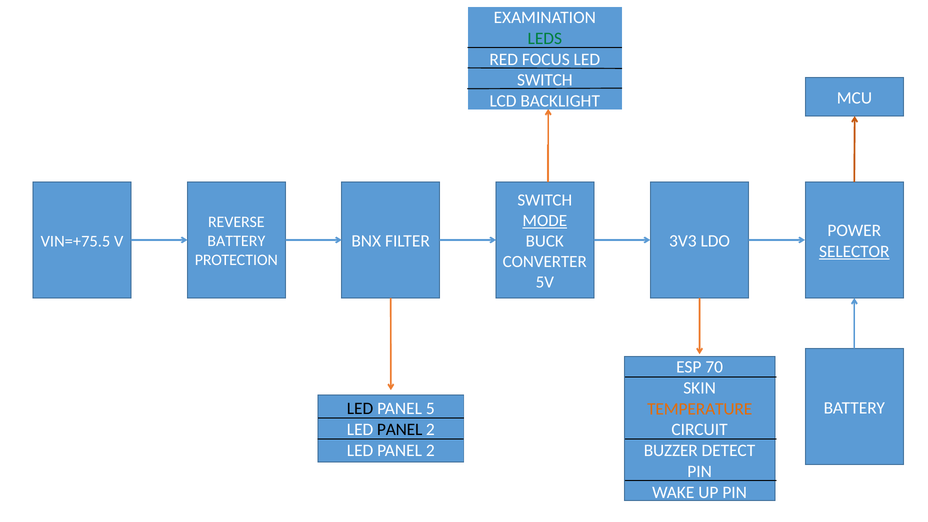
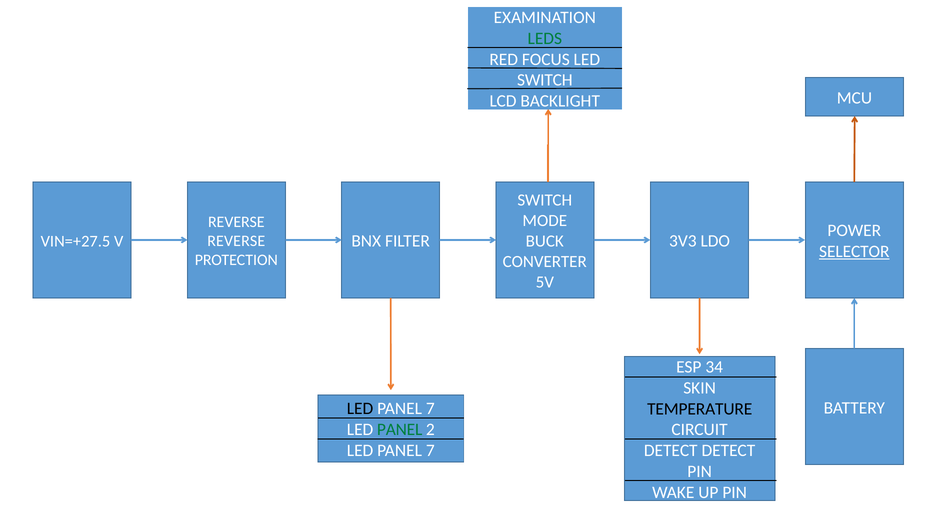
MODE underline: present -> none
VIN=+75.5: VIN=+75.5 -> VIN=+27.5
BATTERY at (236, 241): BATTERY -> REVERSE
70: 70 -> 34
5 at (430, 409): 5 -> 7
TEMPERATURE colour: orange -> black
PANEL at (400, 430) colour: black -> green
2 at (430, 450): 2 -> 7
BUZZER at (671, 451): BUZZER -> DETECT
